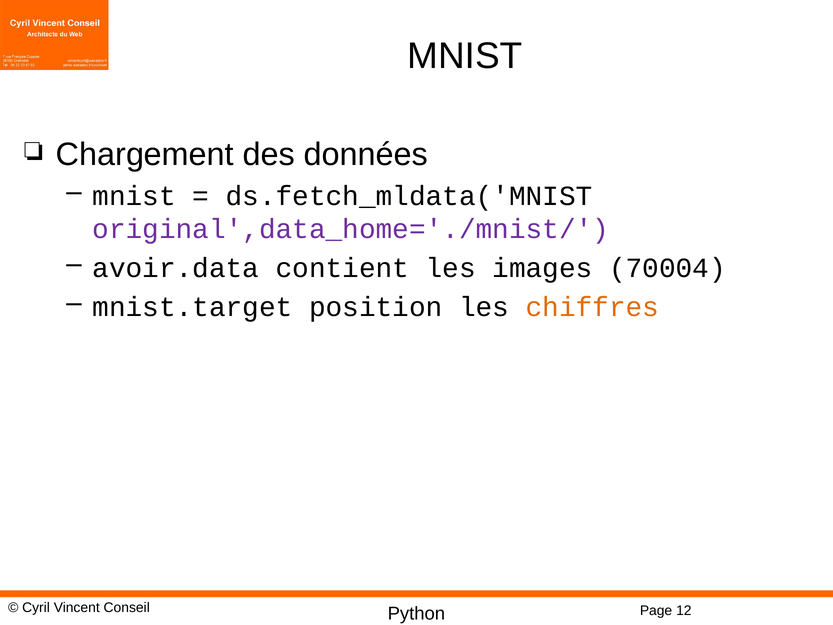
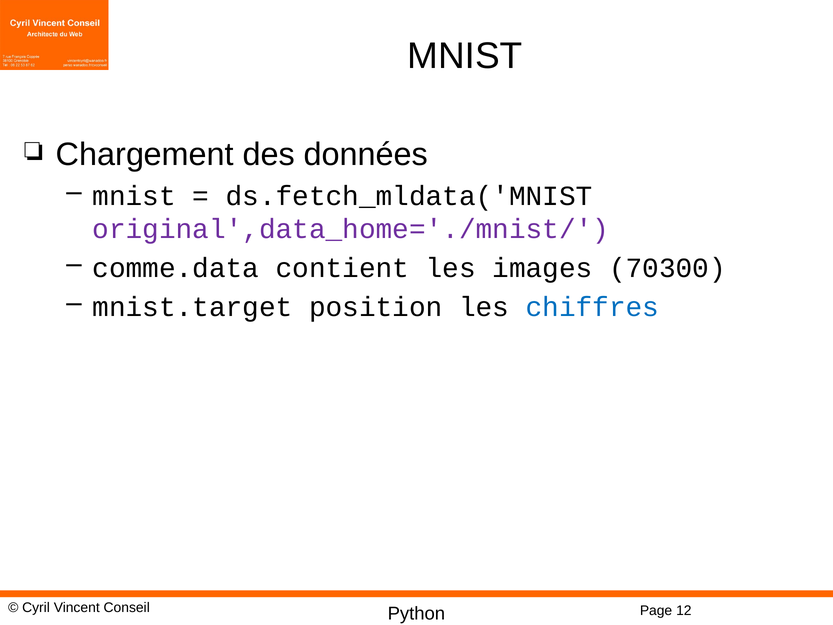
avoir.data: avoir.data -> comme.data
70004: 70004 -> 70300
chiffres colour: orange -> blue
